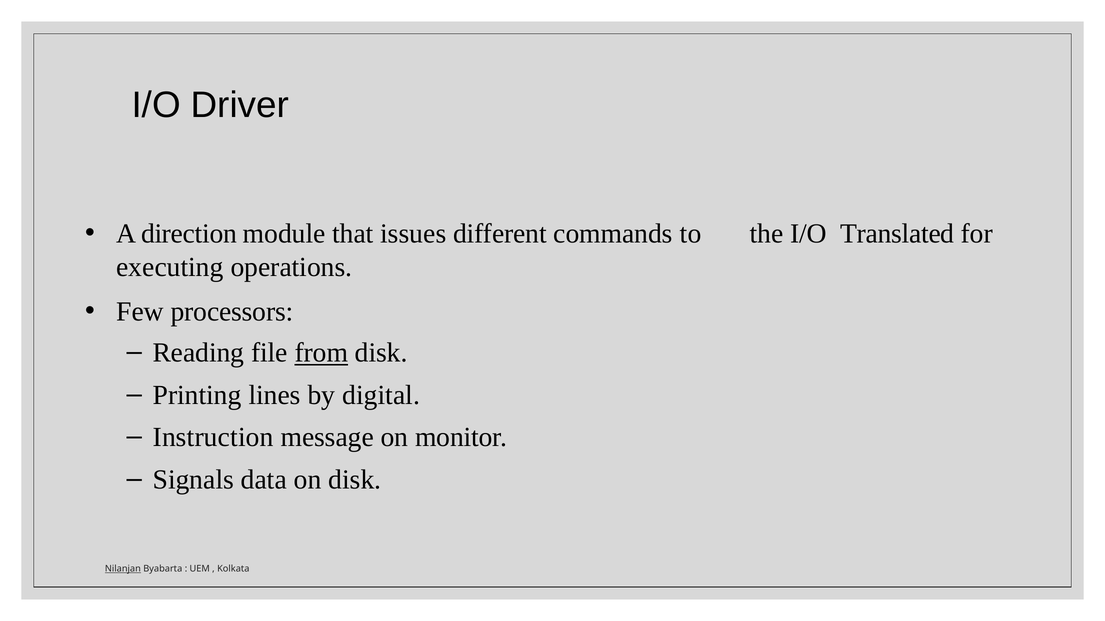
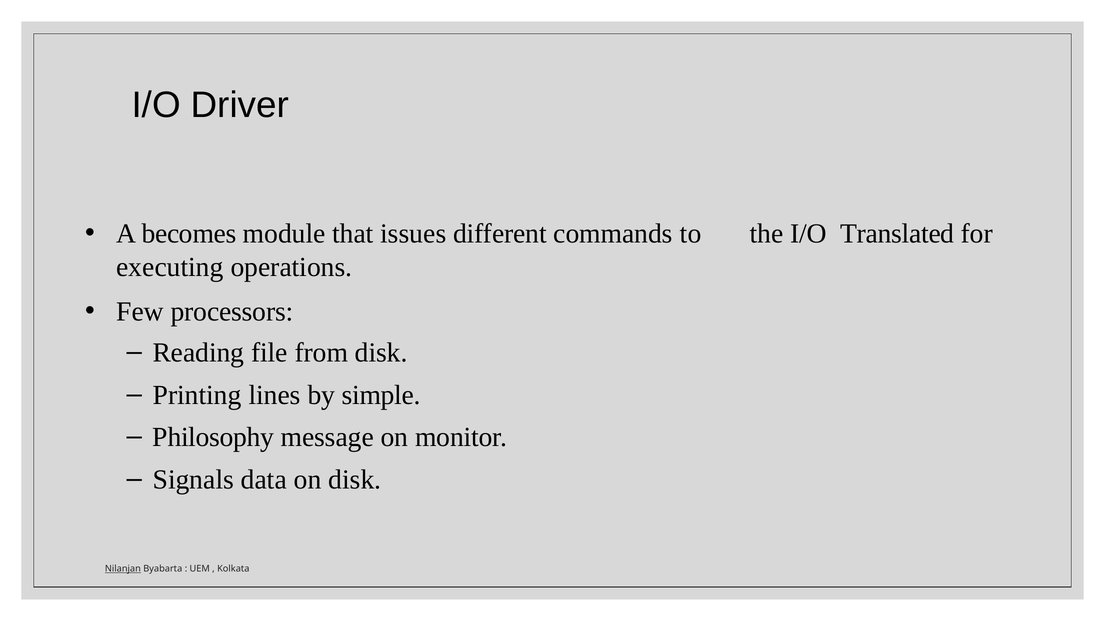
direction: direction -> becomes
from underline: present -> none
digital: digital -> simple
Instruction: Instruction -> Philosophy
